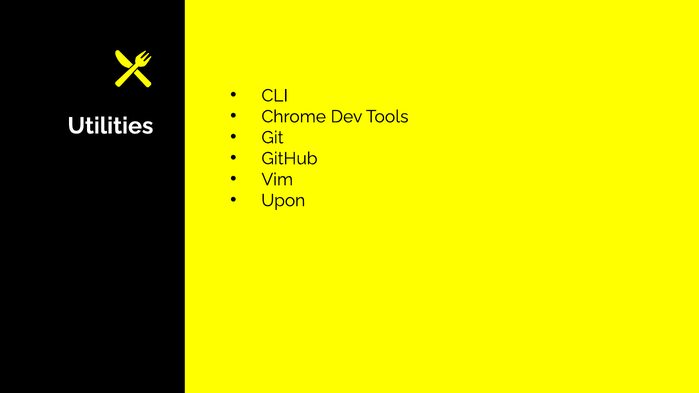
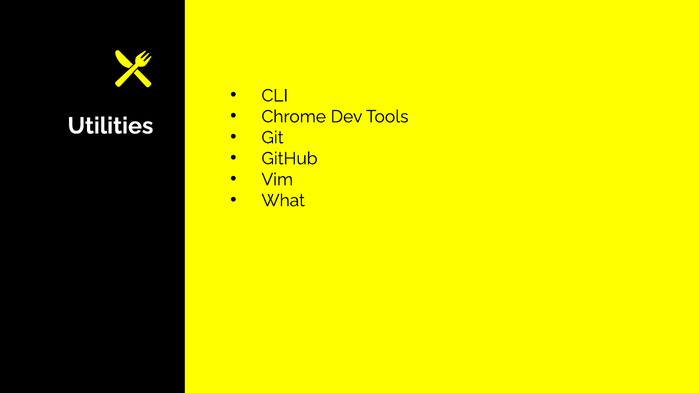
Upon: Upon -> What
